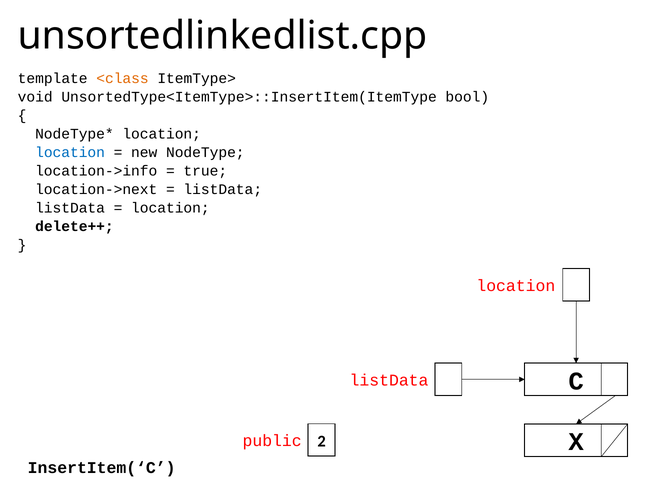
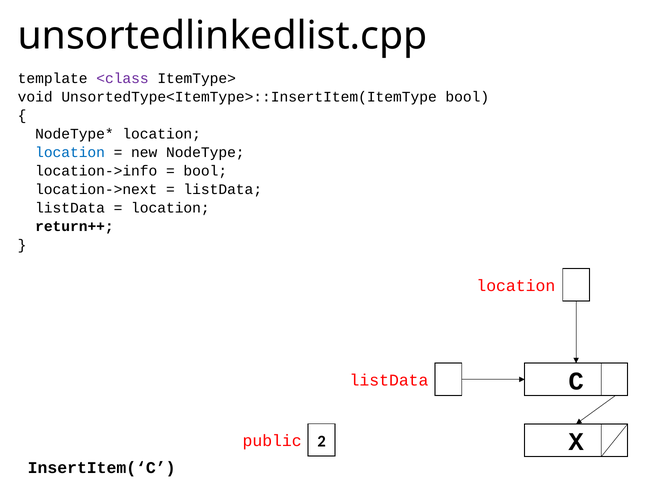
<class colour: orange -> purple
true at (205, 171): true -> bool
delete++: delete++ -> return++
